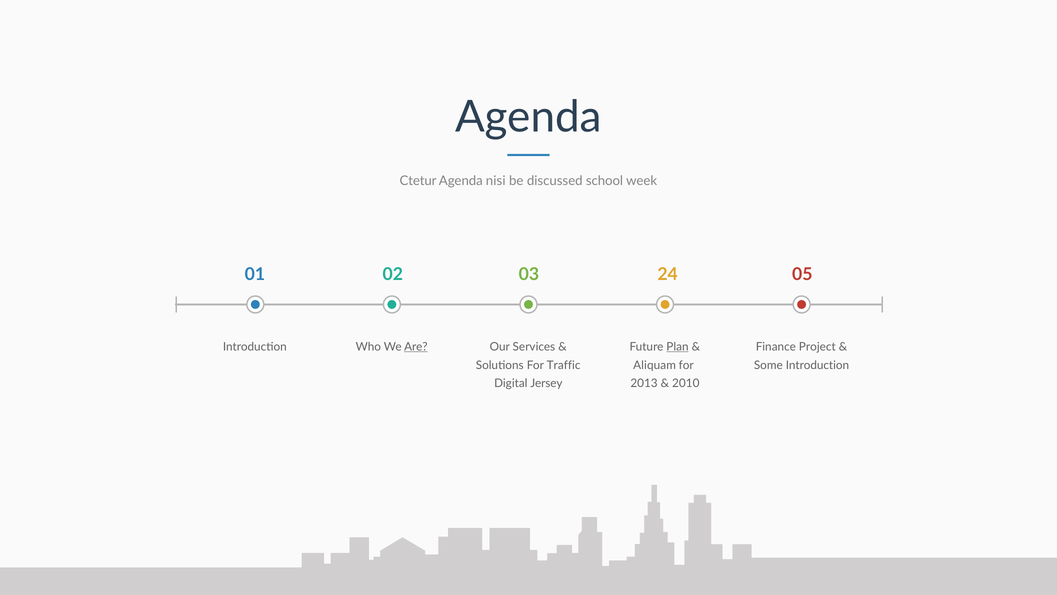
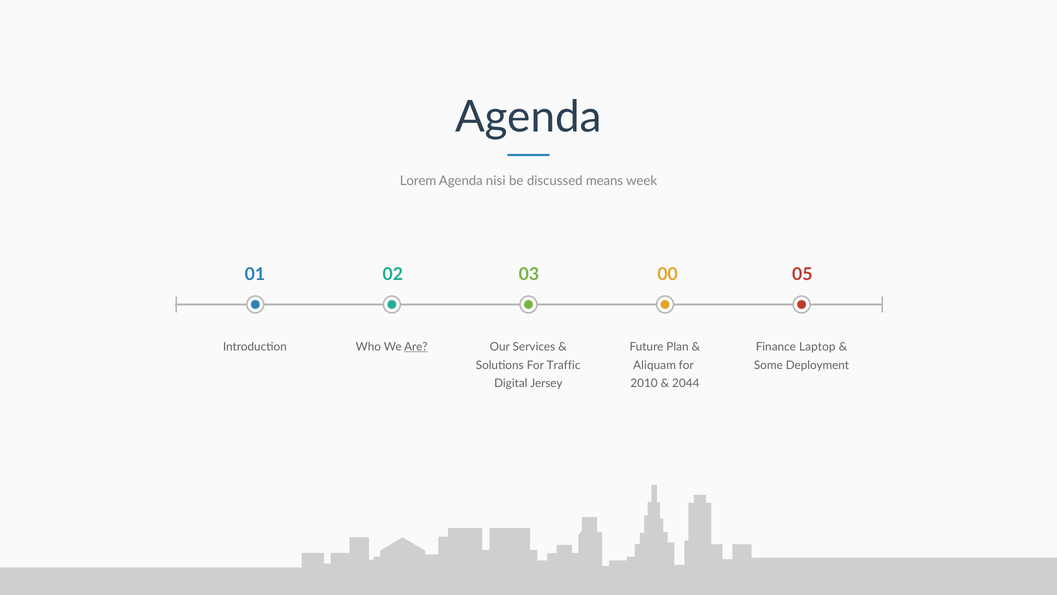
Ctetur: Ctetur -> Lorem
school: school -> means
24: 24 -> 00
Plan underline: present -> none
Project: Project -> Laptop
Some Introduction: Introduction -> Deployment
2013: 2013 -> 2010
2010: 2010 -> 2044
